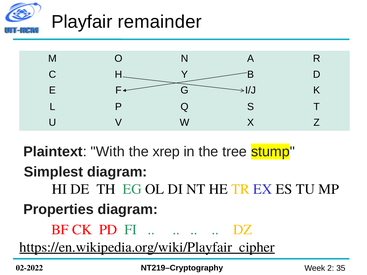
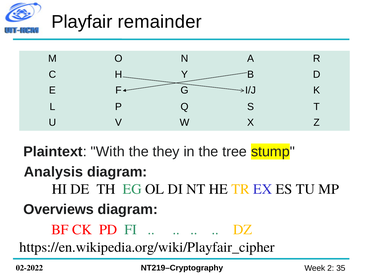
xrep: xrep -> they
Simplest: Simplest -> Analysis
Properties: Properties -> Overviews
https://en.wikipedia.org/wiki/Playfair_cipher underline: present -> none
